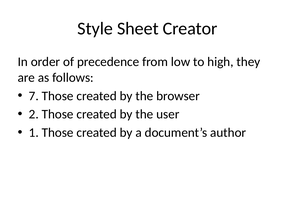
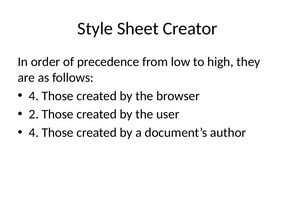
7 at (34, 96): 7 -> 4
1 at (34, 133): 1 -> 4
